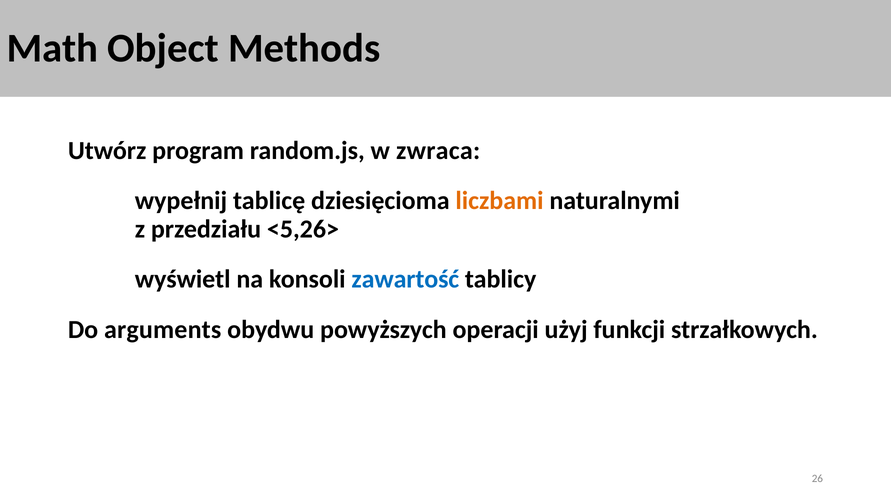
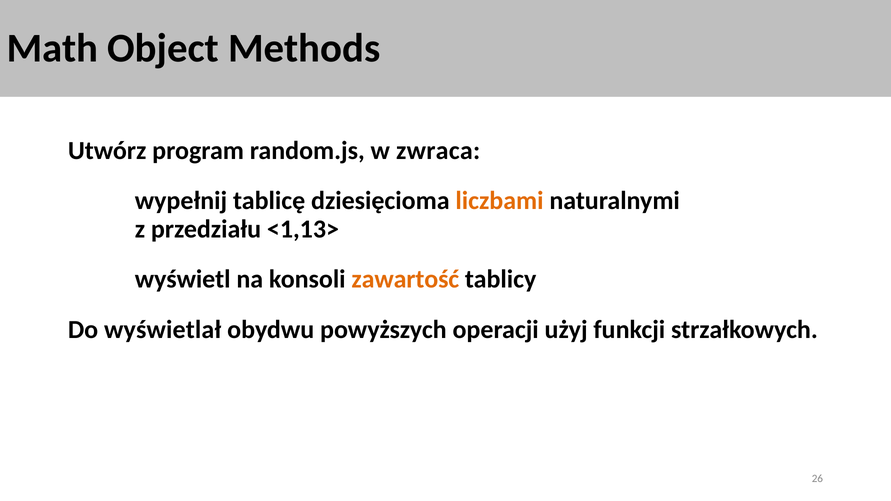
<5,26>: <5,26> -> <1,13>
zawartość colour: blue -> orange
arguments: arguments -> wyświetlał
